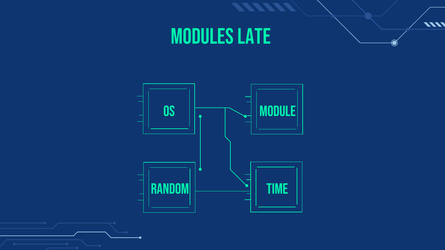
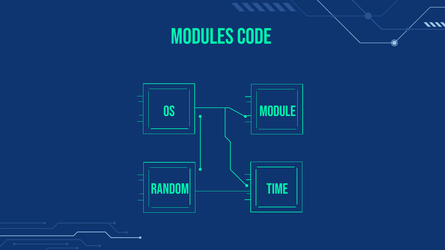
late: late -> code
